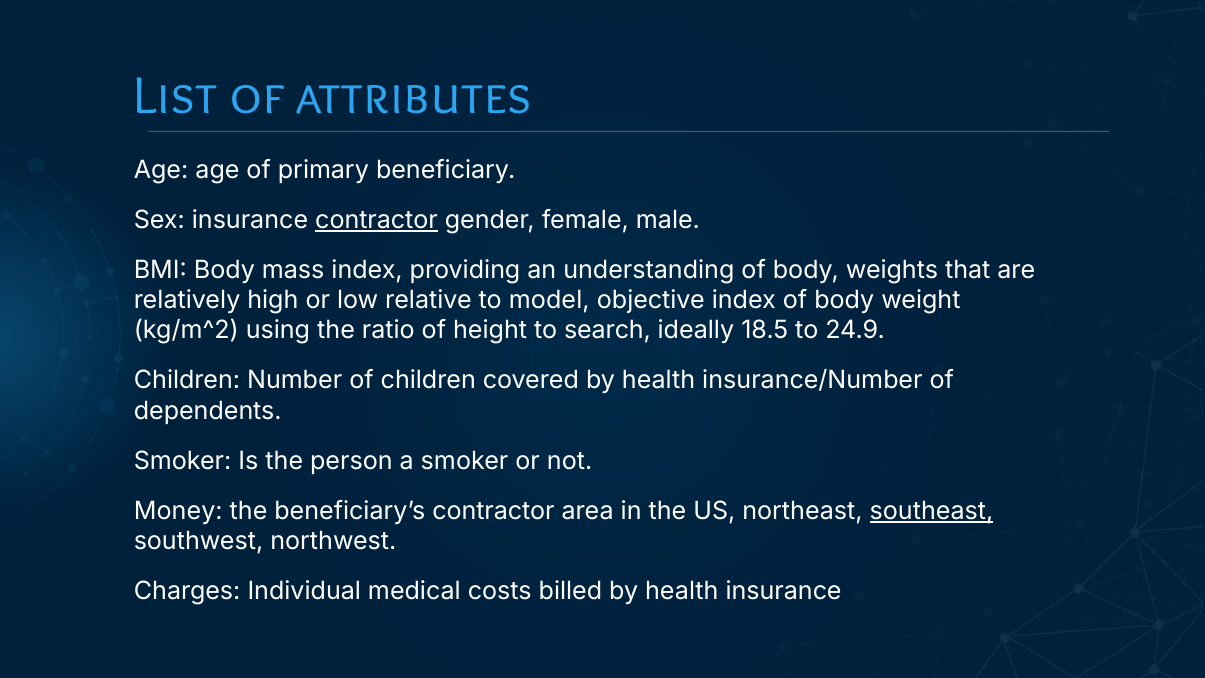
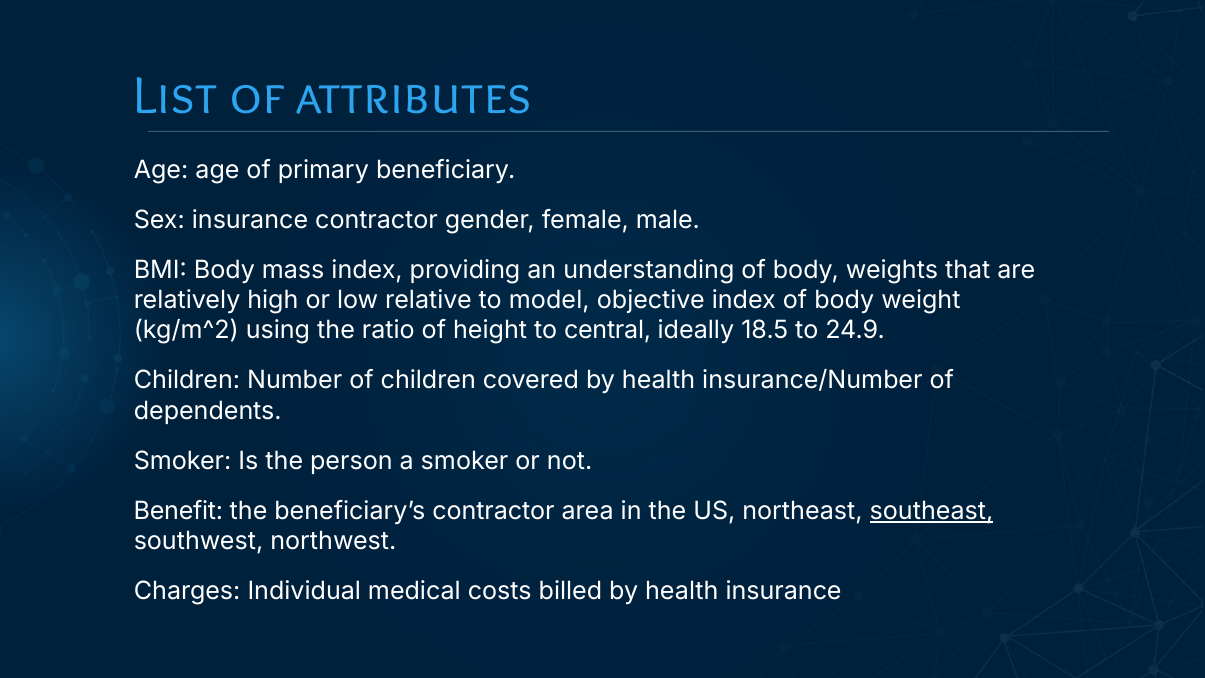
contractor at (377, 220) underline: present -> none
search: search -> central
Money: Money -> Benefit
